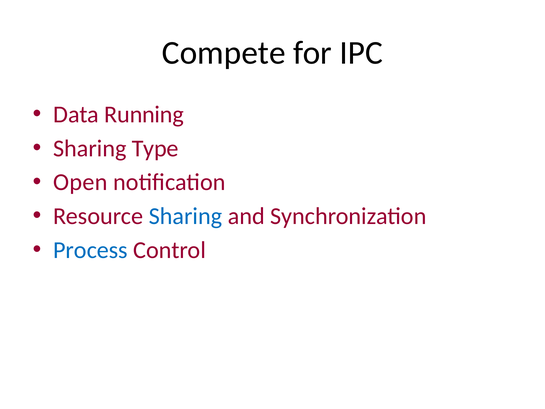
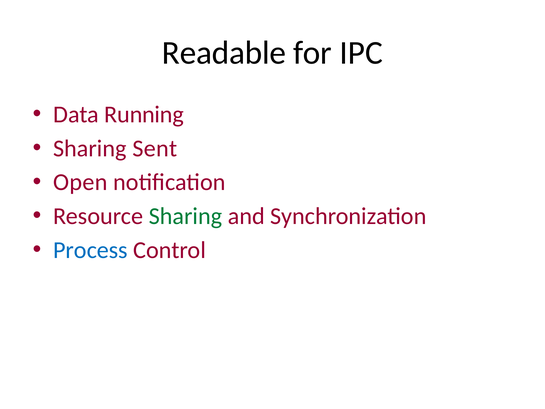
Compete: Compete -> Readable
Type: Type -> Sent
Sharing at (186, 216) colour: blue -> green
